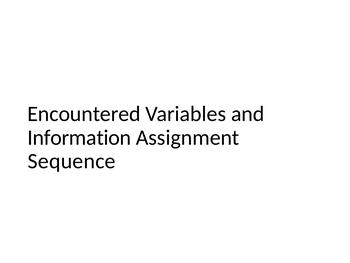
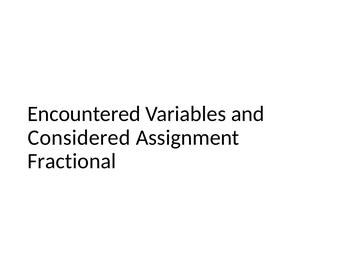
Information: Information -> Considered
Sequence: Sequence -> Fractional
